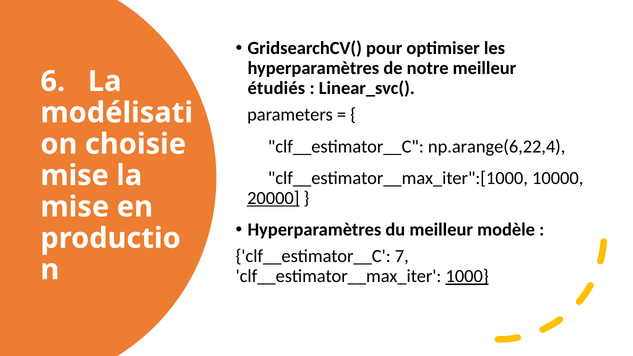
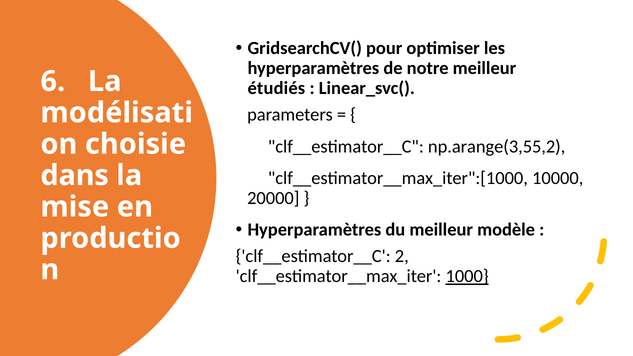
np.arange(6,22,4: np.arange(6,22,4 -> np.arange(3,55,2
mise at (75, 176): mise -> dans
20000 underline: present -> none
7: 7 -> 2
